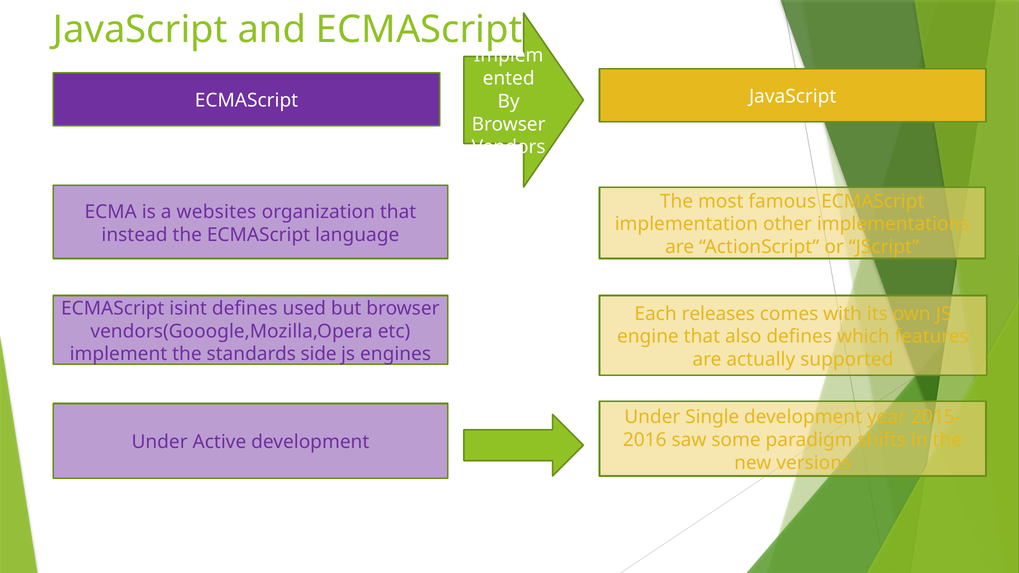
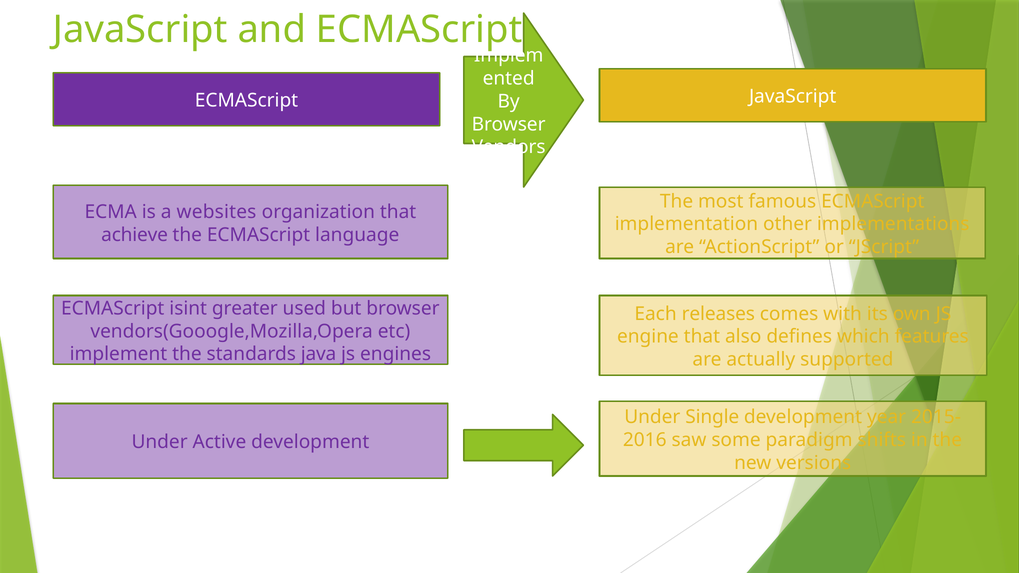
instead: instead -> achieve
isint defines: defines -> greater
side: side -> java
